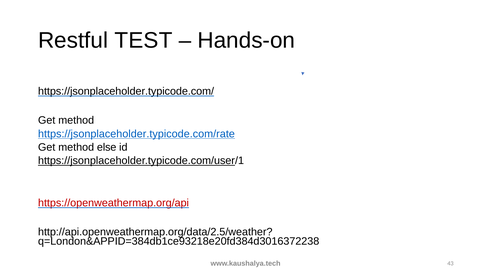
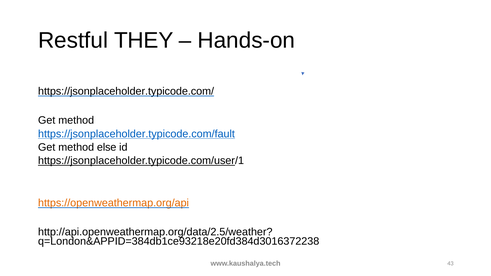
TEST: TEST -> THEY
https://jsonplaceholder.typicode.com/rate: https://jsonplaceholder.typicode.com/rate -> https://jsonplaceholder.typicode.com/fault
https://openweathermap.org/api colour: red -> orange
